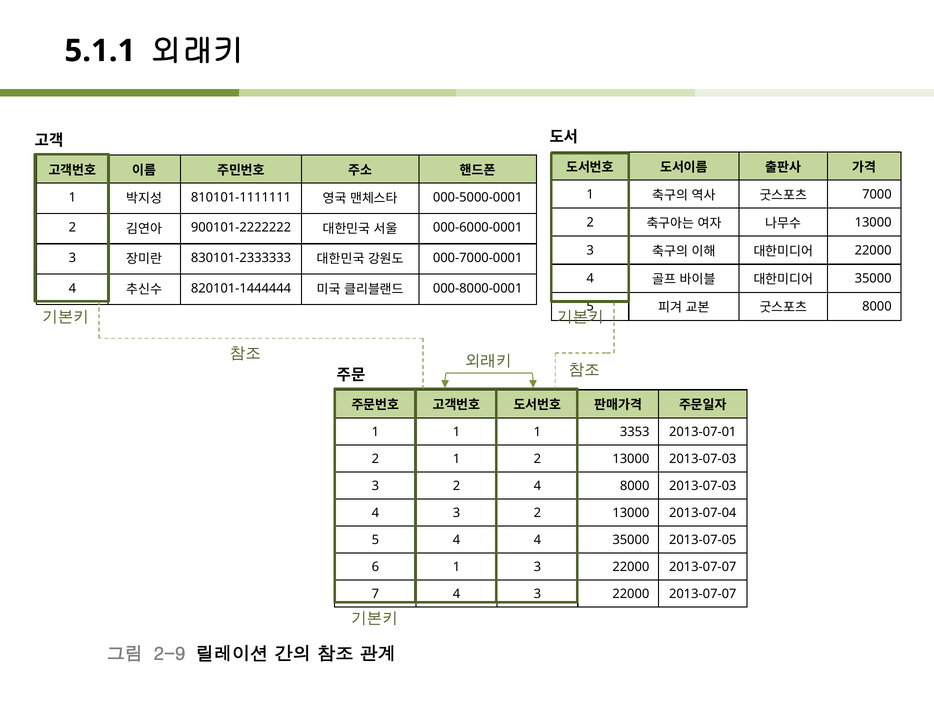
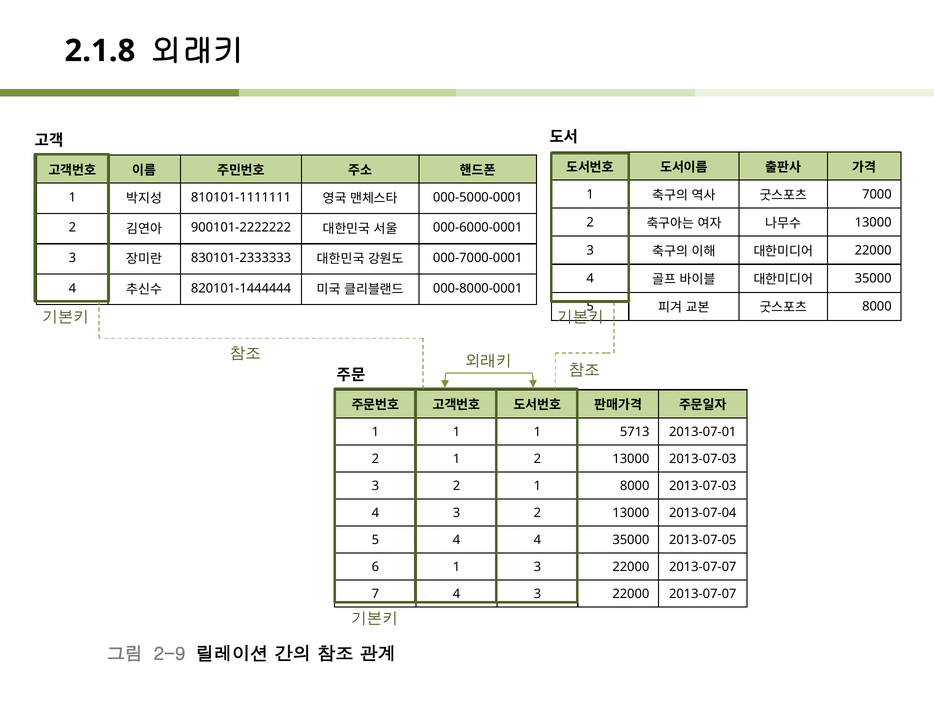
5.1.1: 5.1.1 -> 2.1.8
3353: 3353 -> 5713
3 2 4: 4 -> 1
